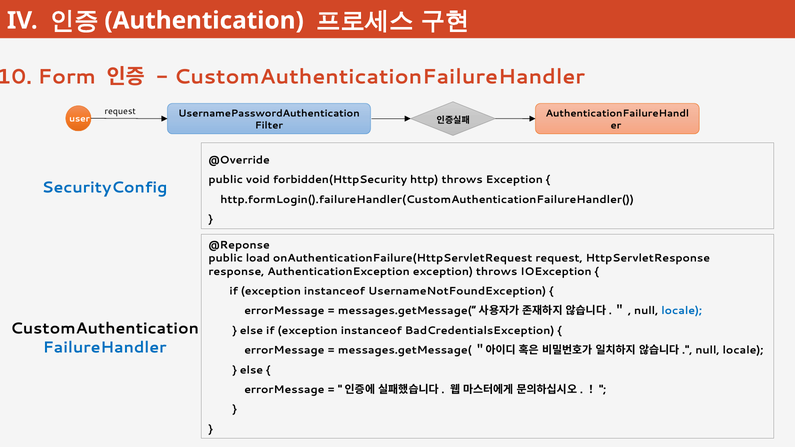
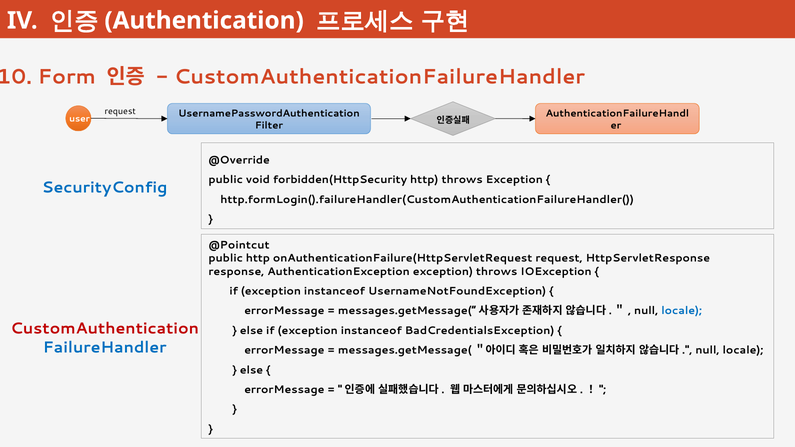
@Reponse: @Reponse -> @Pointcut
public load: load -> http
CustomAuthentication colour: black -> red
